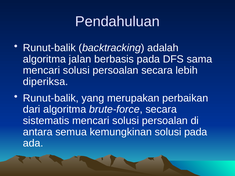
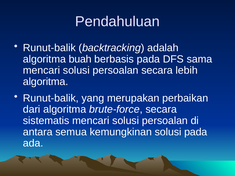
jalan: jalan -> buah
diperiksa at (46, 82): diperiksa -> algoritma
